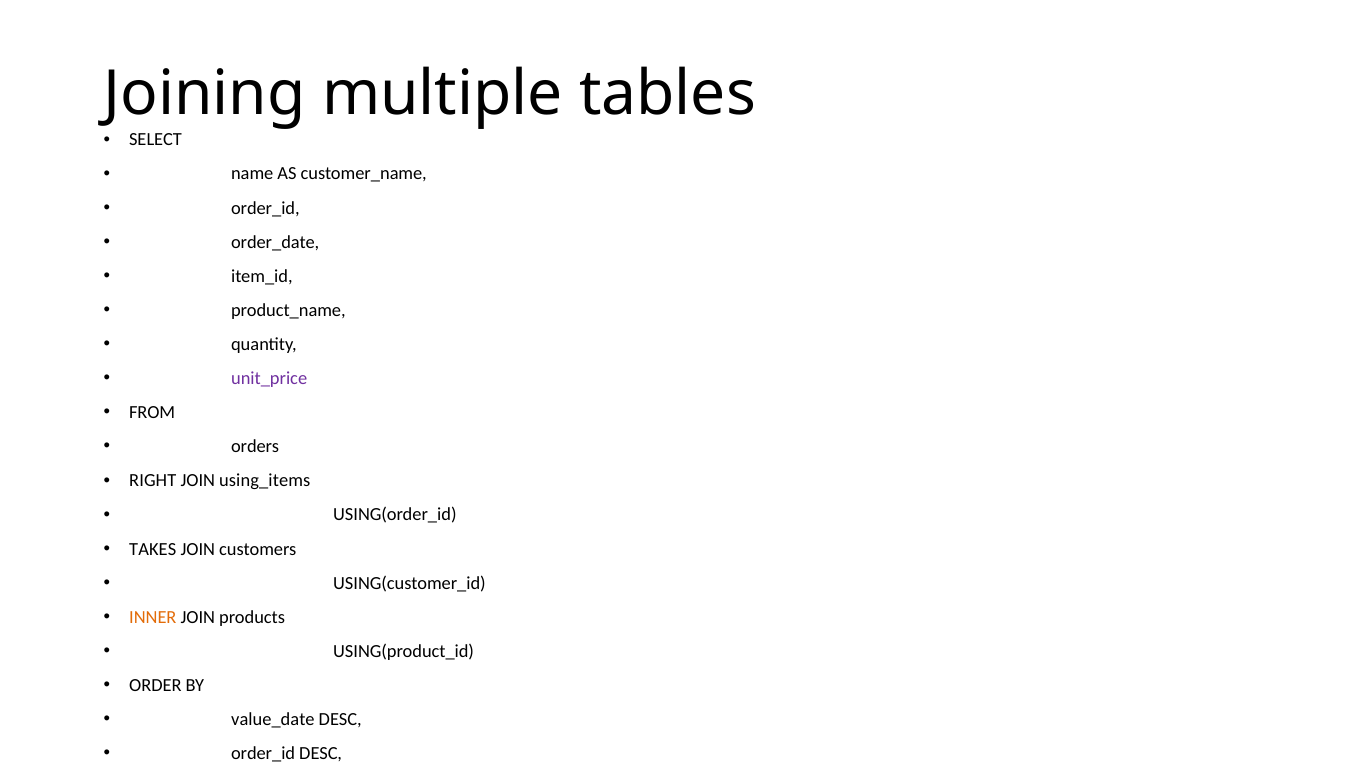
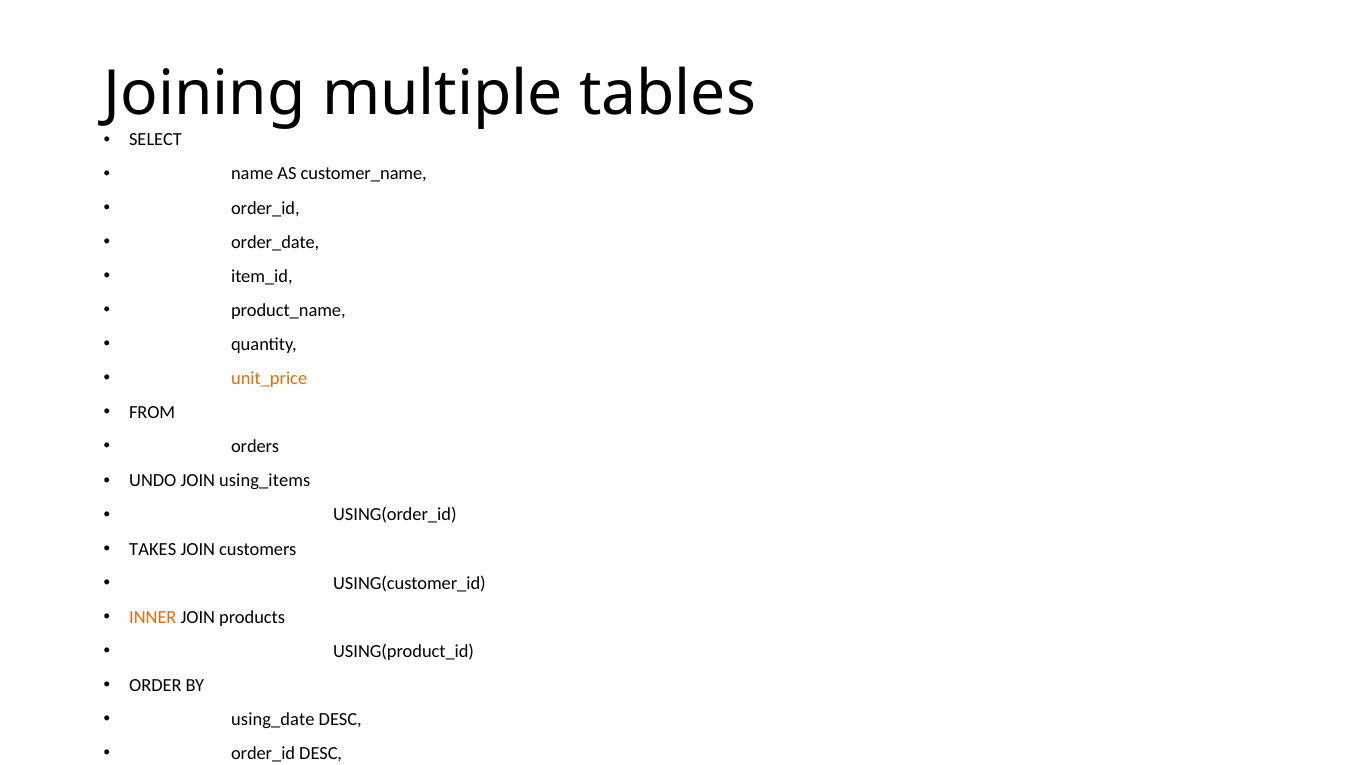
unit_price colour: purple -> orange
RIGHT: RIGHT -> UNDO
value_date: value_date -> using_date
